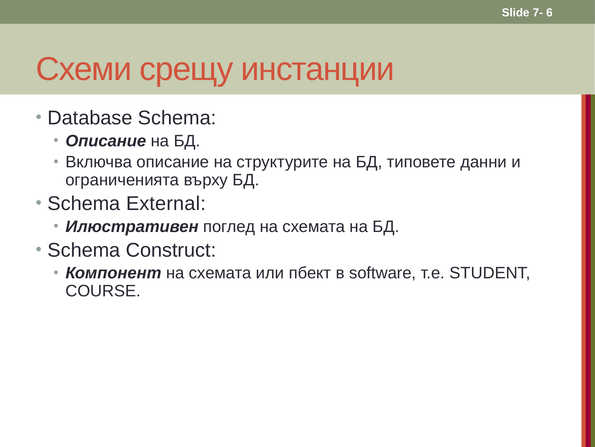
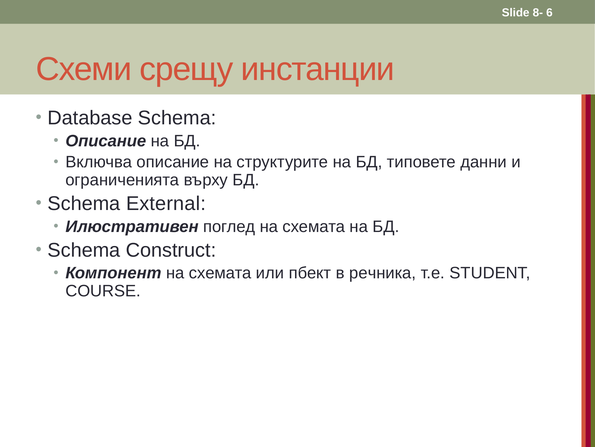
7-: 7- -> 8-
software: software -> речника
